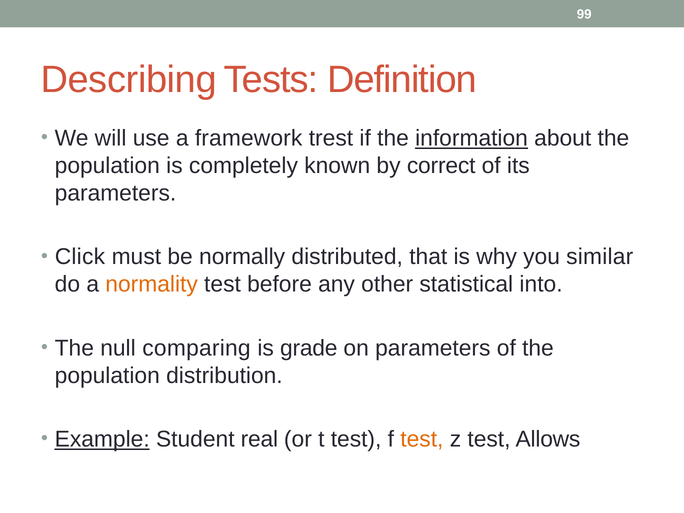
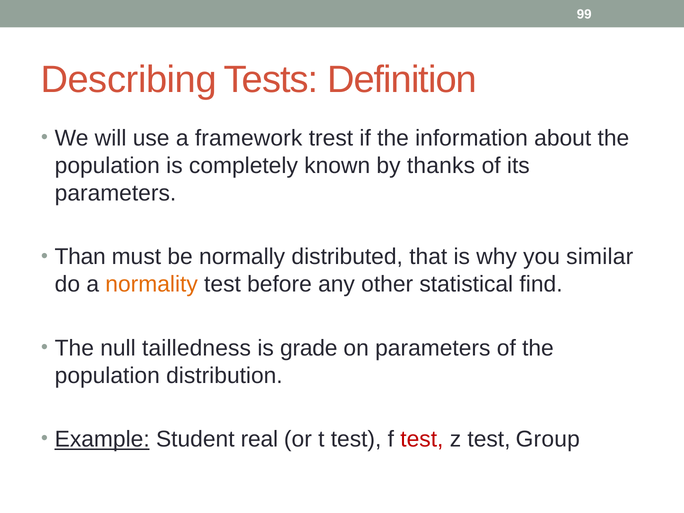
information underline: present -> none
correct: correct -> thanks
Click: Click -> Than
into: into -> find
comparing: comparing -> tailledness
test at (422, 439) colour: orange -> red
Allows: Allows -> Group
